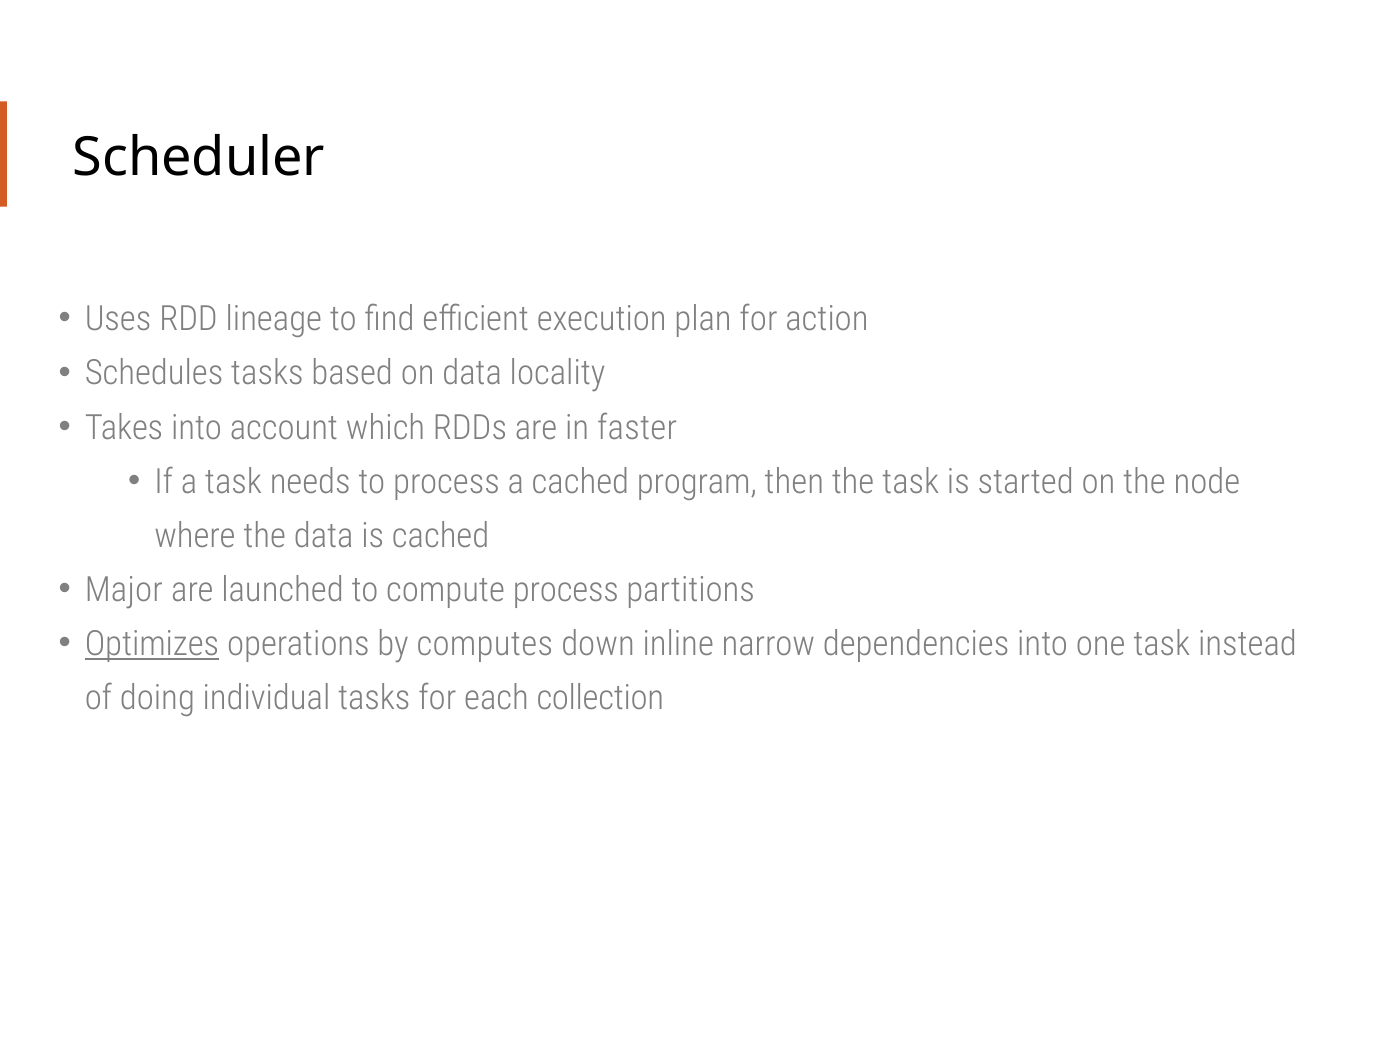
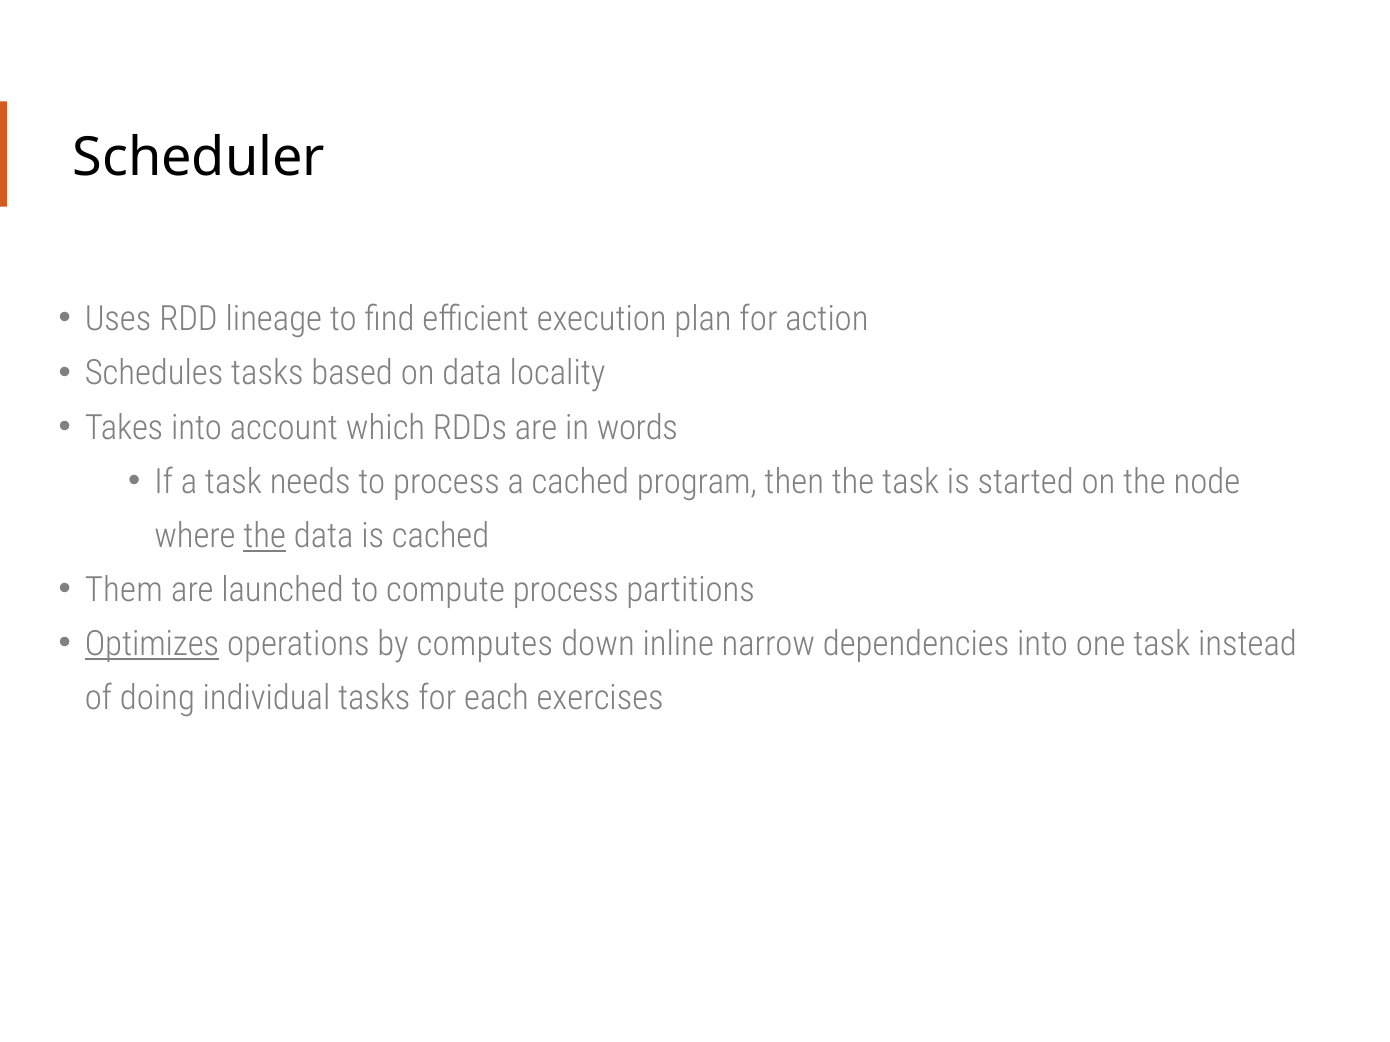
faster: faster -> words
the at (265, 536) underline: none -> present
Major: Major -> Them
collection: collection -> exercises
